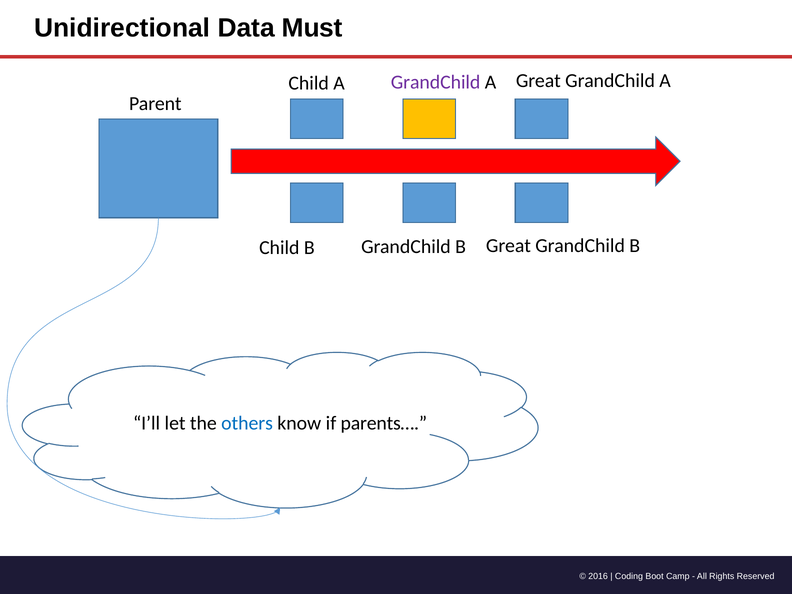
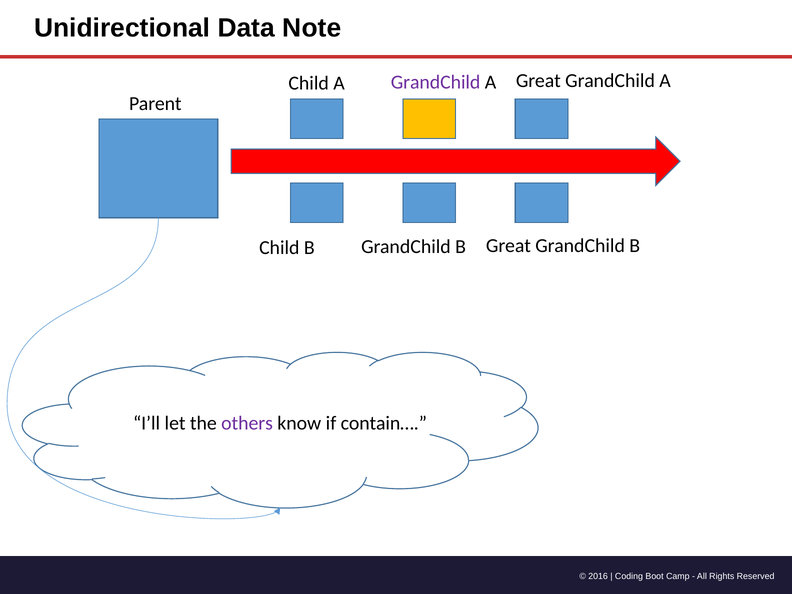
Must: Must -> Note
others colour: blue -> purple
parents…: parents… -> contain…
